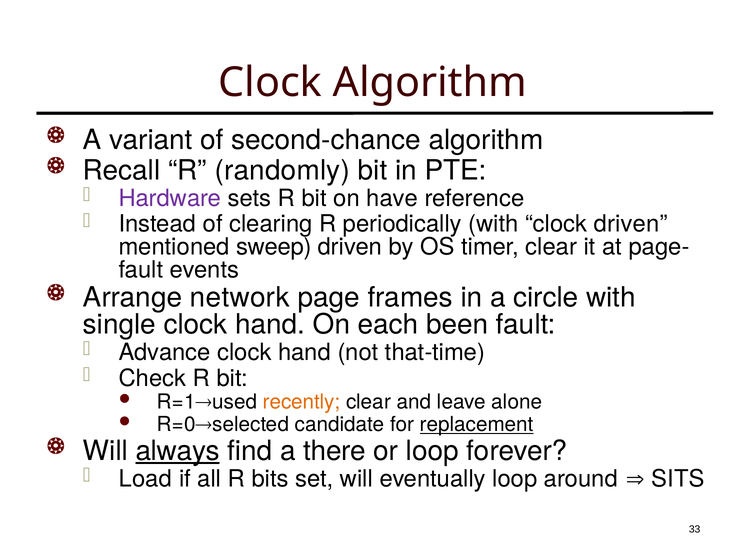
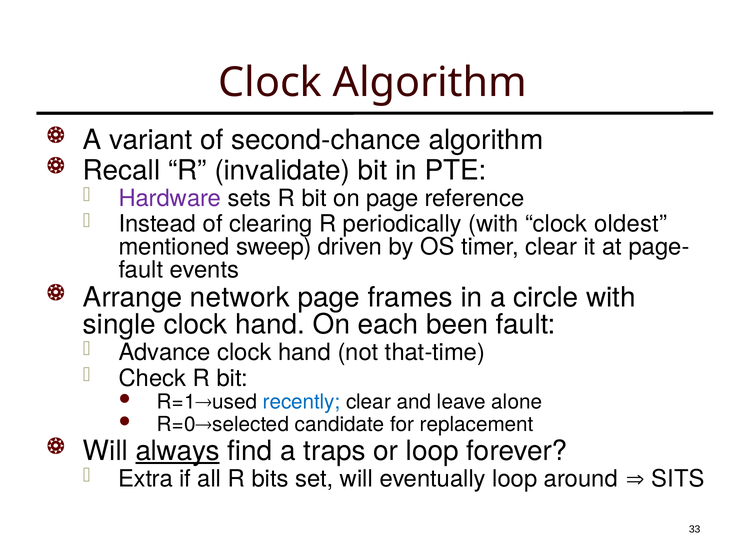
randomly: randomly -> invalidate
on have: have -> page
clock driven: driven -> oldest
recently colour: orange -> blue
replacement underline: present -> none
there: there -> traps
Load: Load -> Extra
